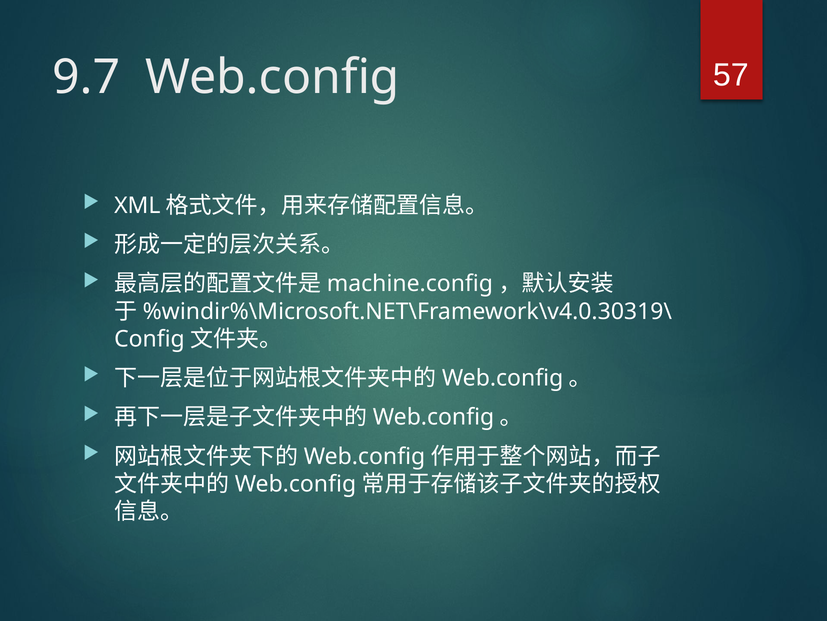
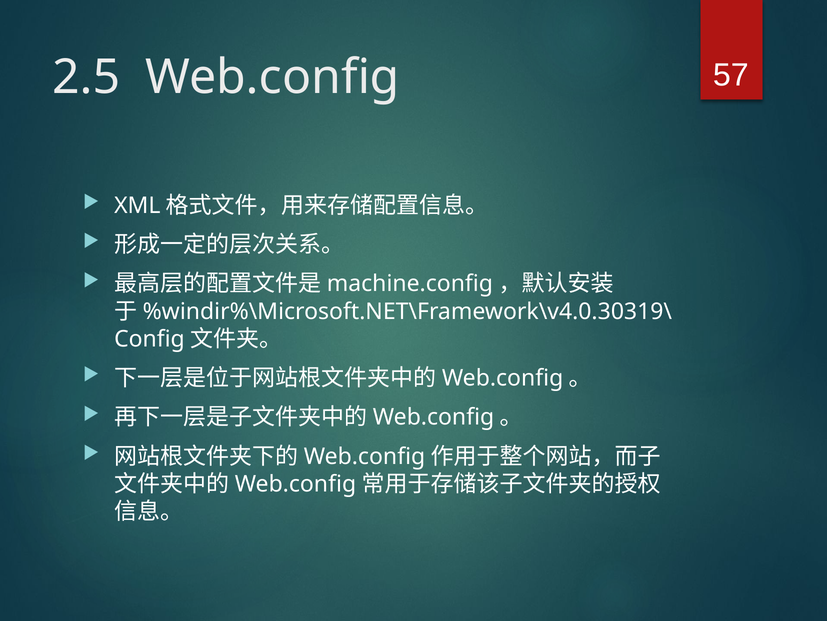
9.7: 9.7 -> 2.5
